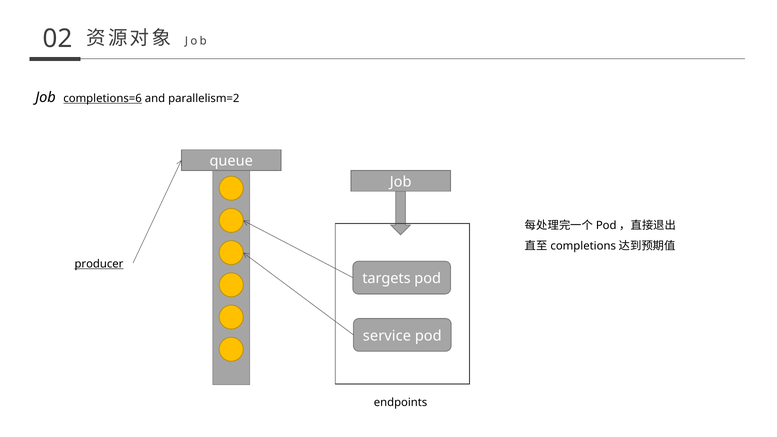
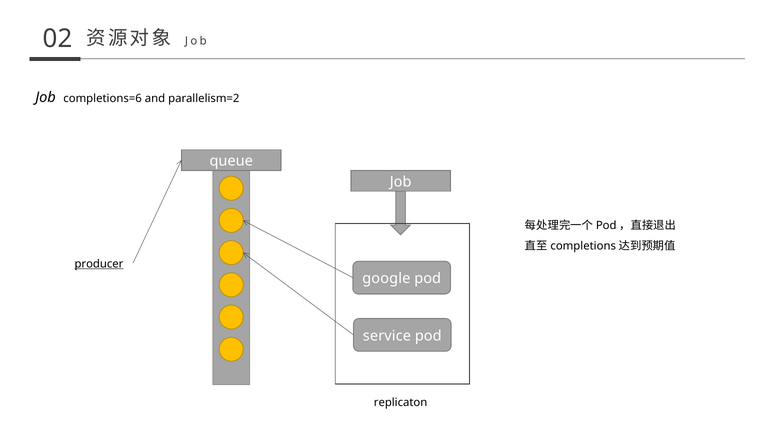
completions=6 underline: present -> none
targets: targets -> google
endpoints: endpoints -> replicaton
